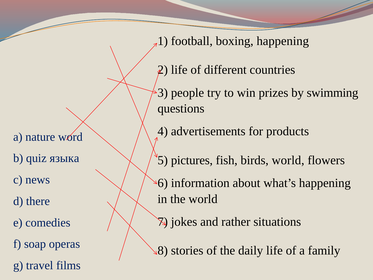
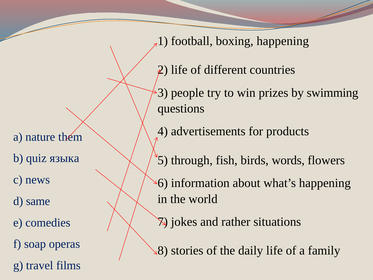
word: word -> them
pictures: pictures -> through
birds world: world -> words
there: there -> same
